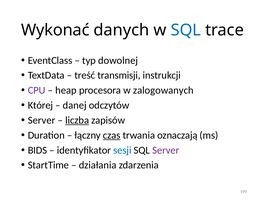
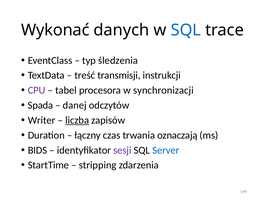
dowolnej: dowolnej -> śledzenia
heap: heap -> tabel
zalogowanych: zalogowanych -> synchronizacji
Której: Której -> Spada
Server at (42, 120): Server -> Writer
czas underline: present -> none
sesji colour: blue -> purple
Server at (166, 150) colour: purple -> blue
działania: działania -> stripping
